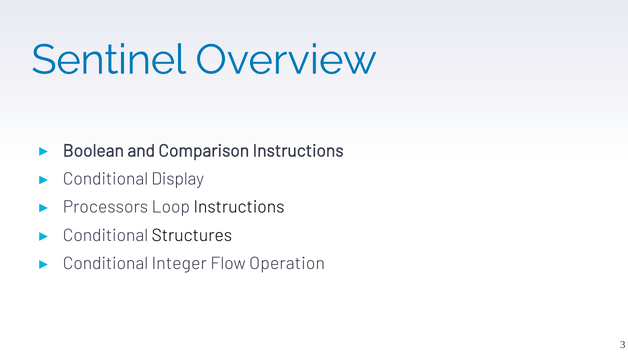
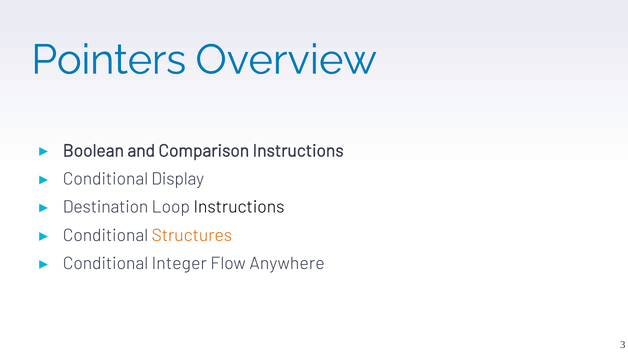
Sentinel: Sentinel -> Pointers
Processors: Processors -> Destination
Structures colour: black -> orange
Operation: Operation -> Anywhere
